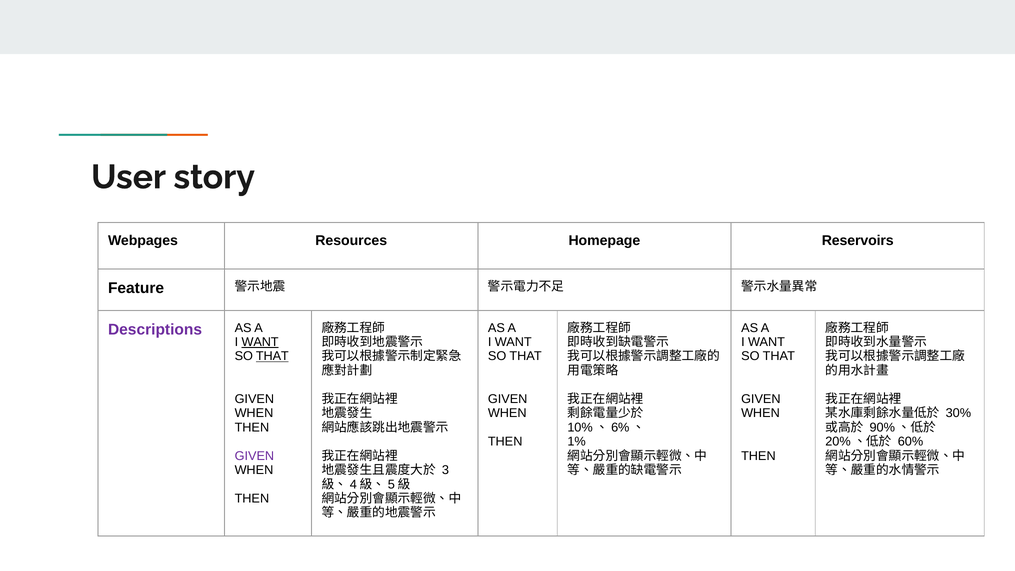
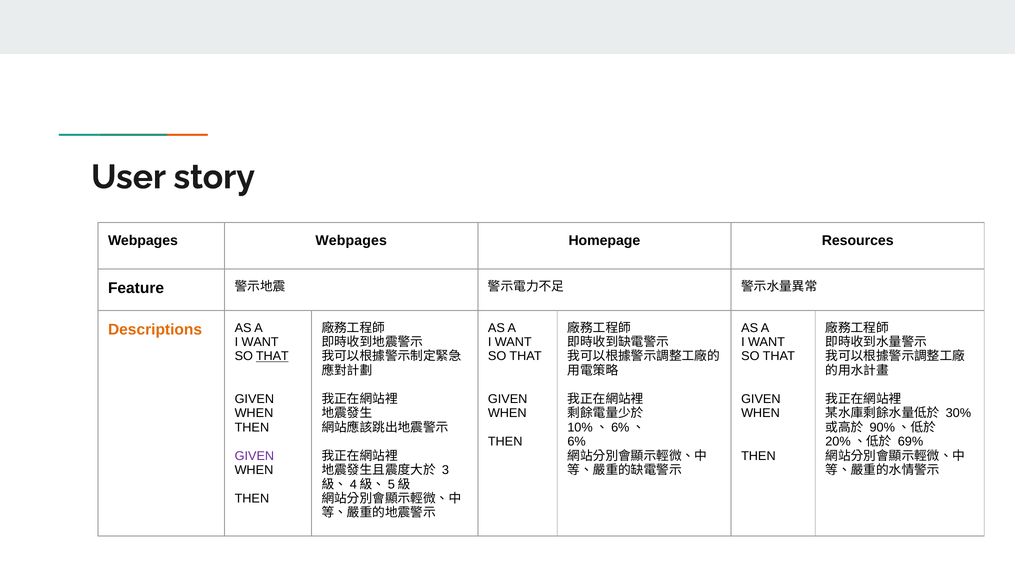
Webpages Resources: Resources -> Webpages
Reservoirs: Reservoirs -> Resources
Descriptions colour: purple -> orange
WANT at (260, 342) underline: present -> none
1%: 1% -> 6%
60%: 60% -> 69%
